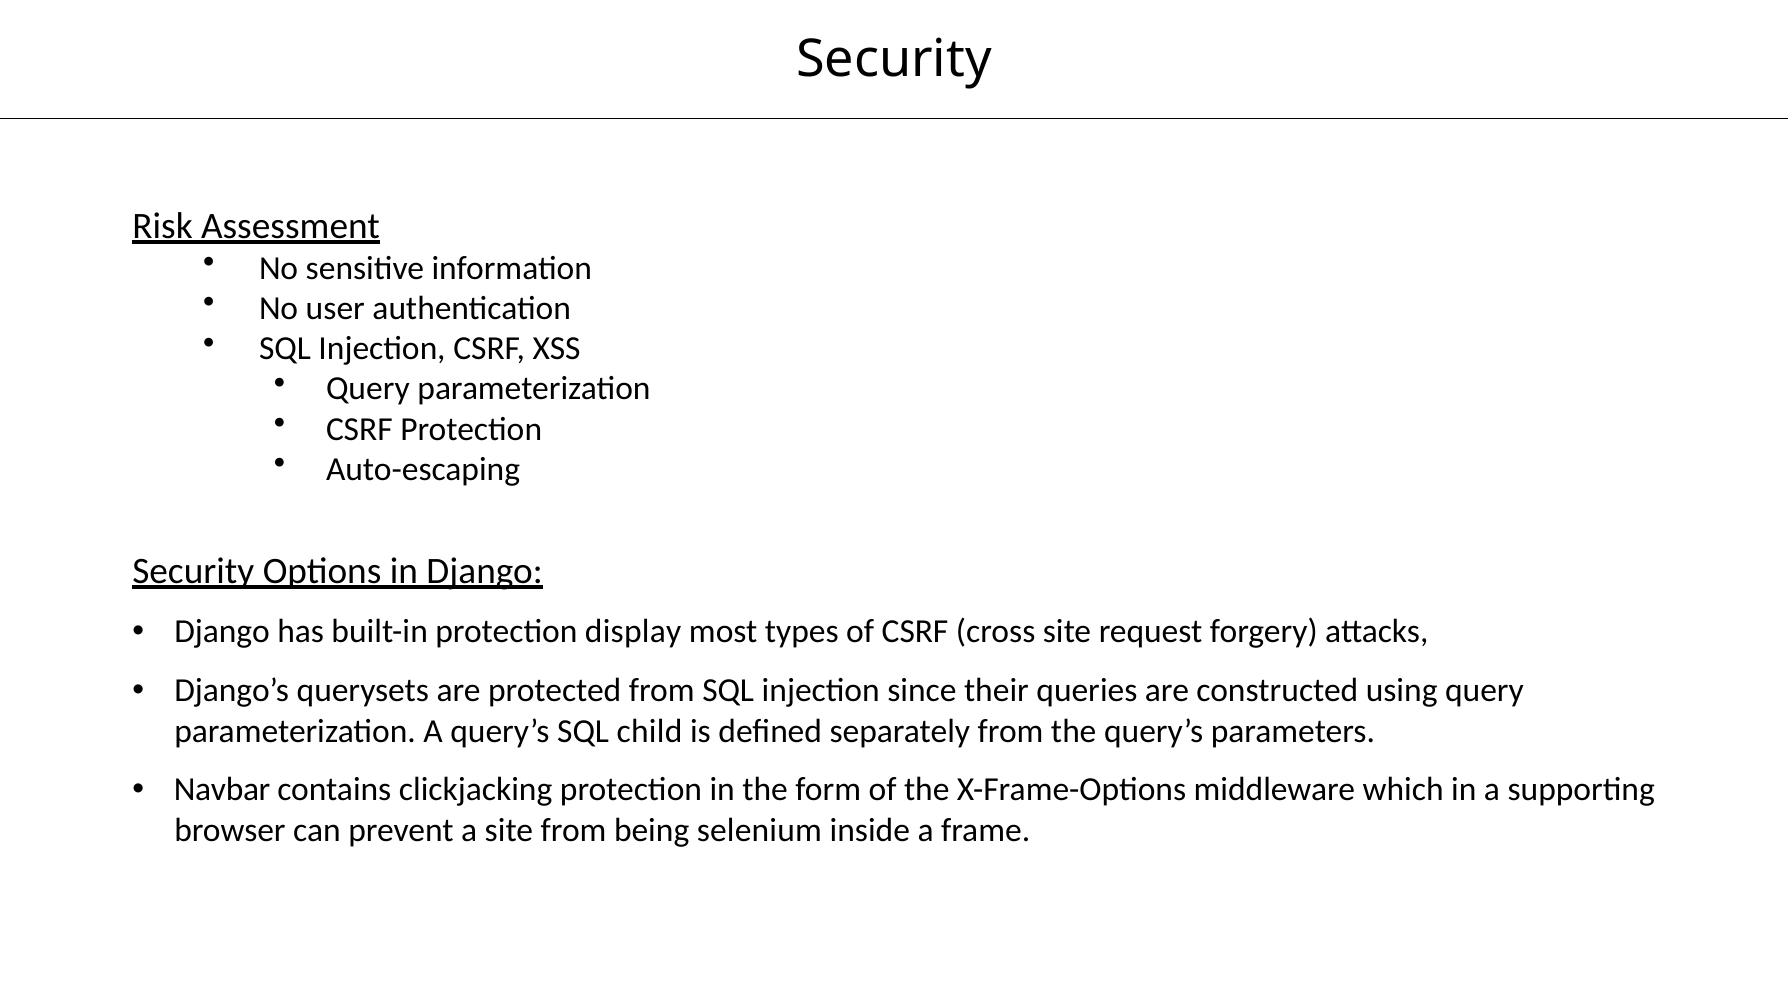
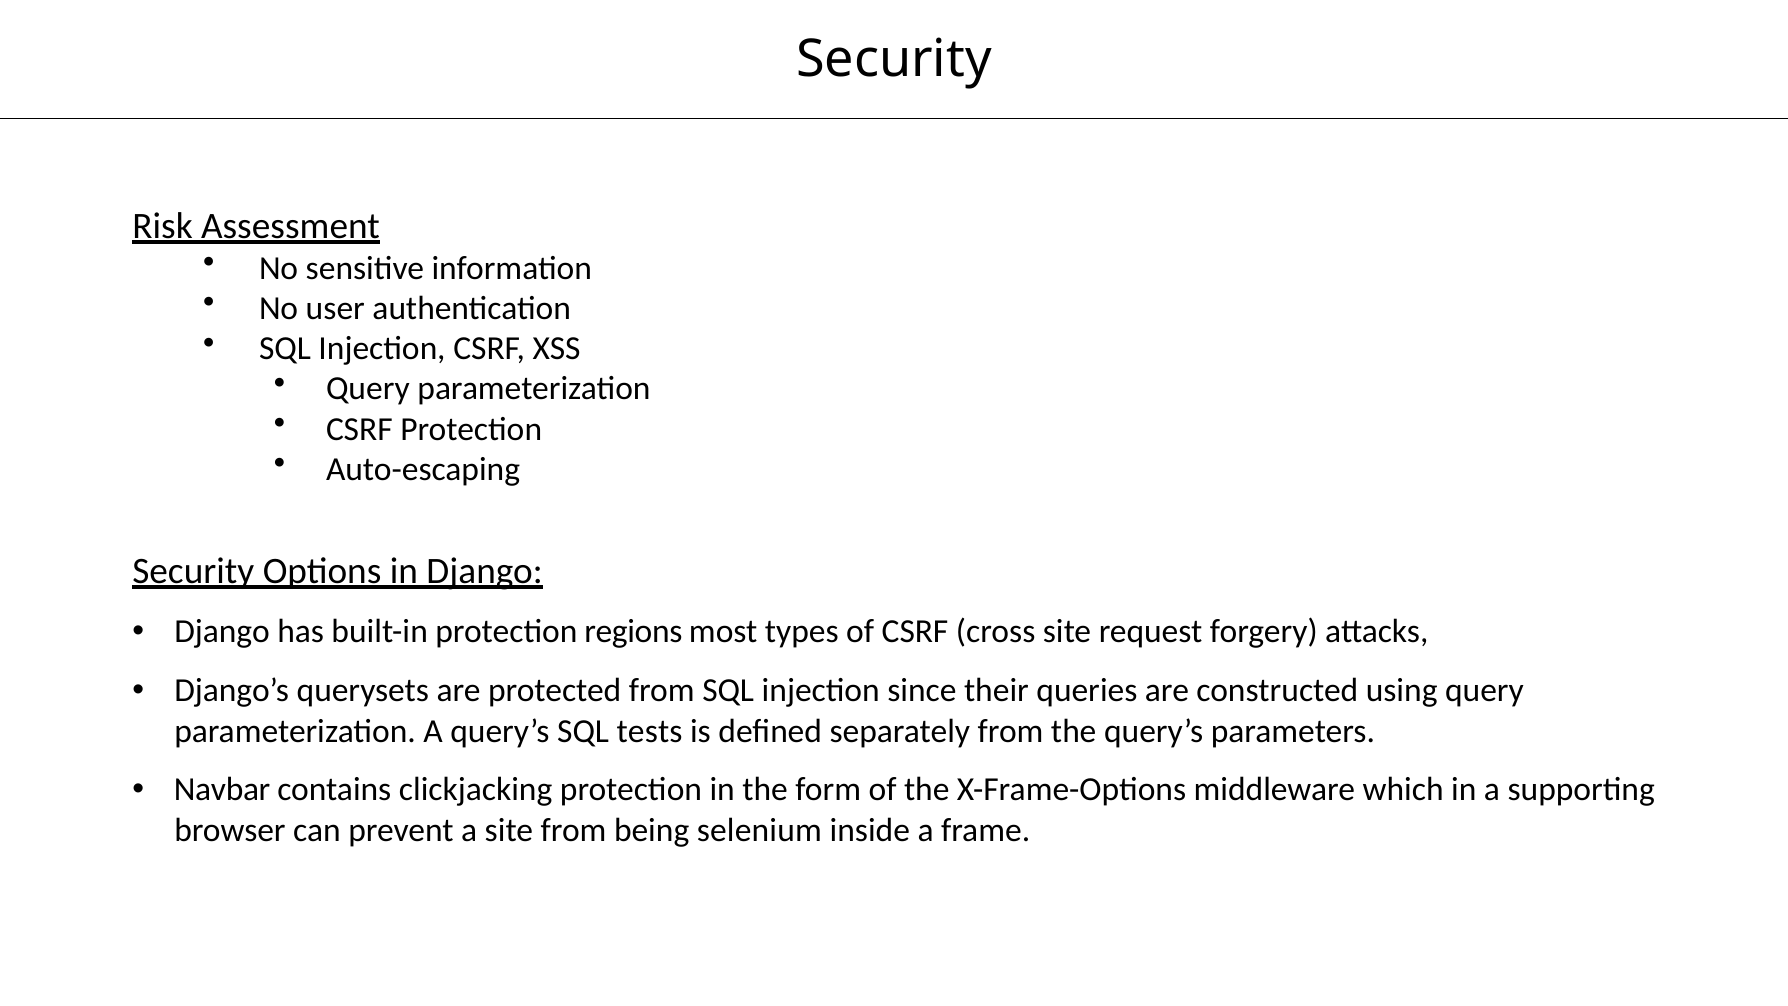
display: display -> regions
child: child -> tests
